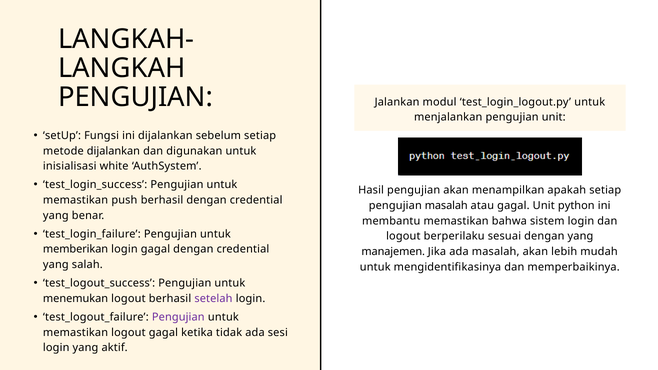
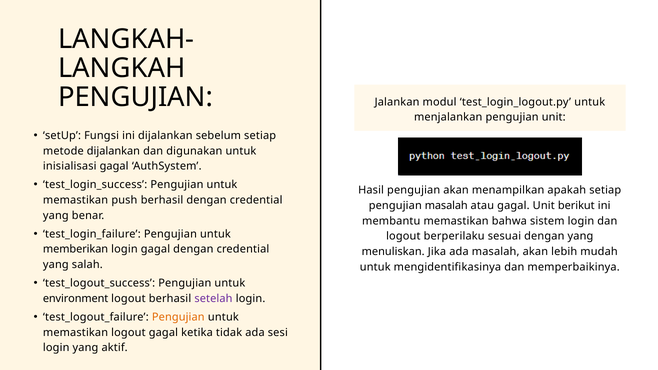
inisialisasi white: white -> gagal
python: python -> berikut
manajemen: manajemen -> menuliskan
menemukan: menemukan -> environment
Pengujian at (178, 317) colour: purple -> orange
